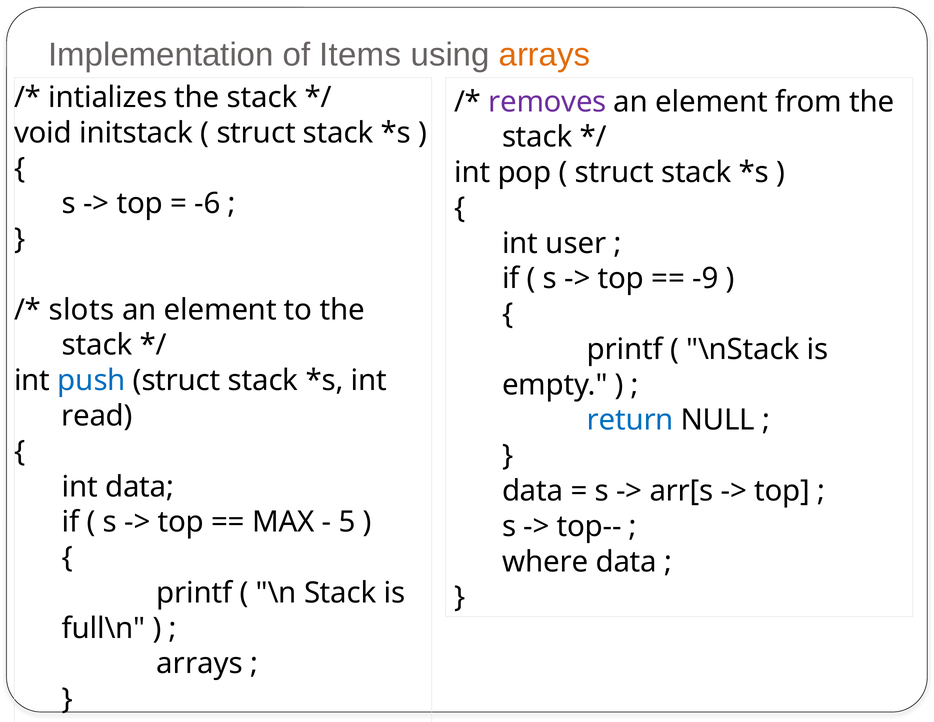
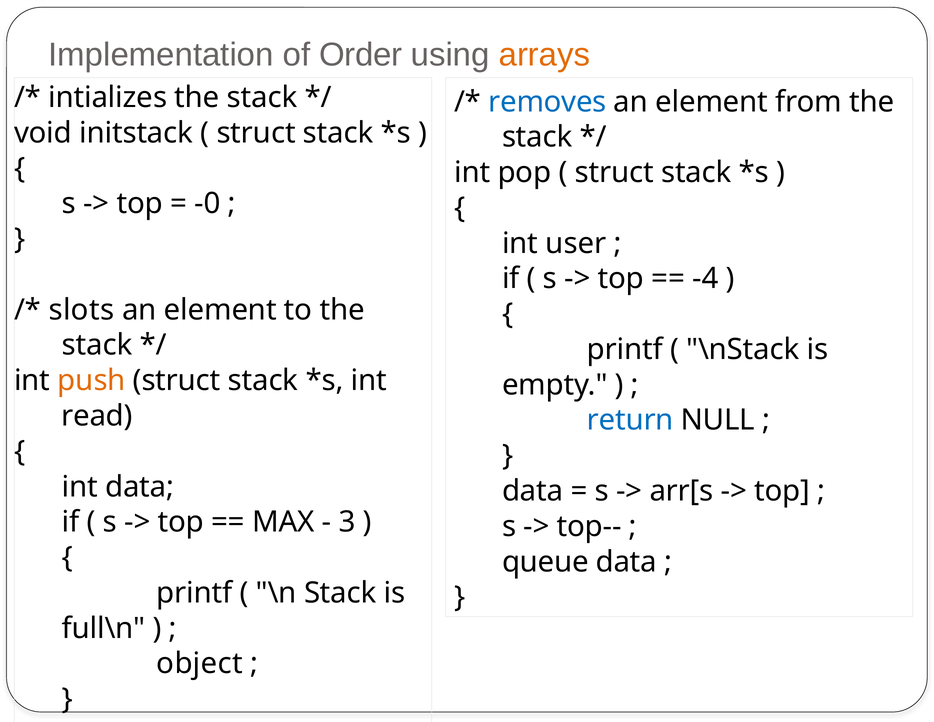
Items: Items -> Order
removes colour: purple -> blue
-6: -6 -> -0
-9: -9 -> -4
push colour: blue -> orange
5: 5 -> 3
where: where -> queue
arrays at (200, 663): arrays -> object
